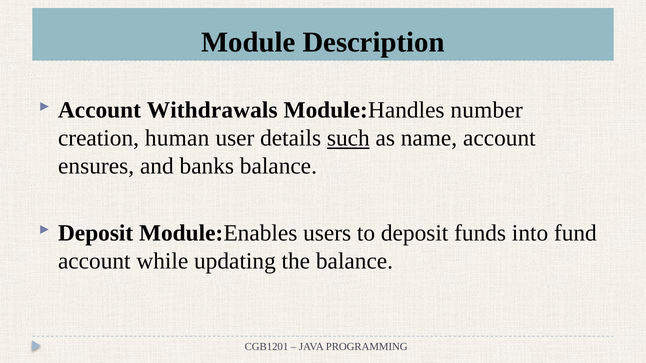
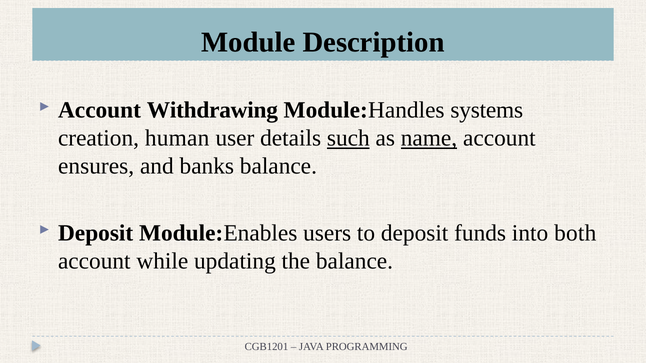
Withdrawals: Withdrawals -> Withdrawing
number: number -> systems
name underline: none -> present
fund: fund -> both
